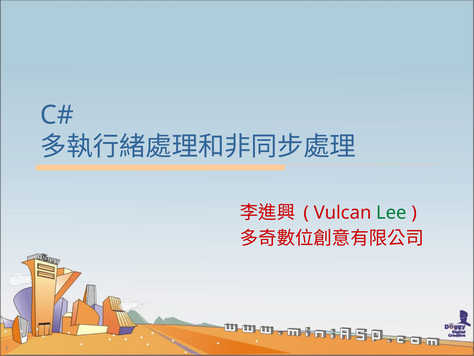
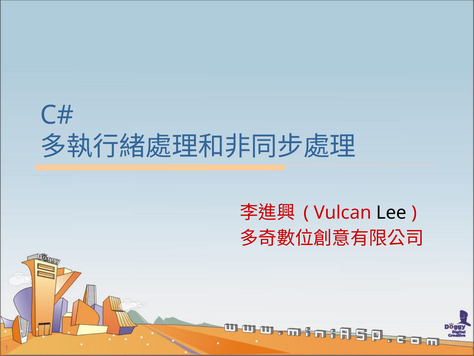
Lee colour: green -> black
